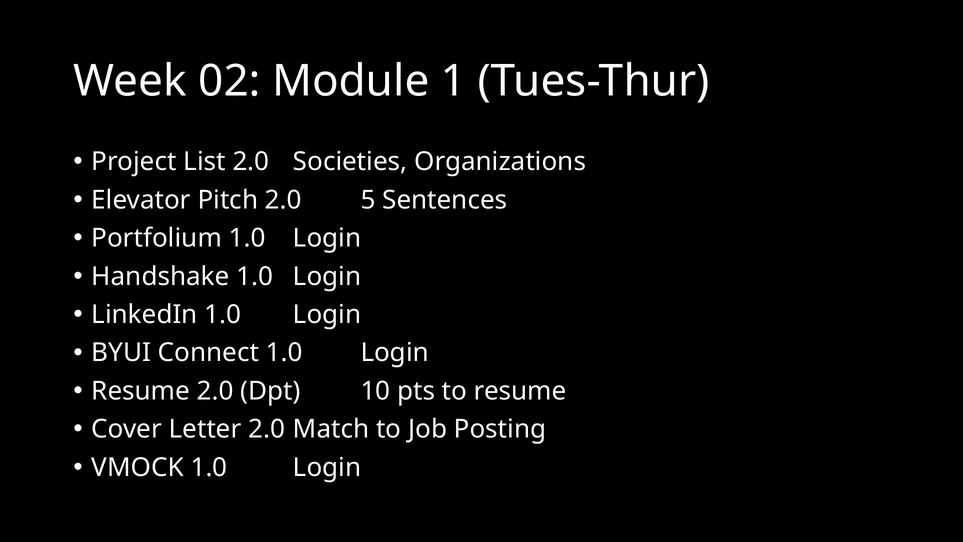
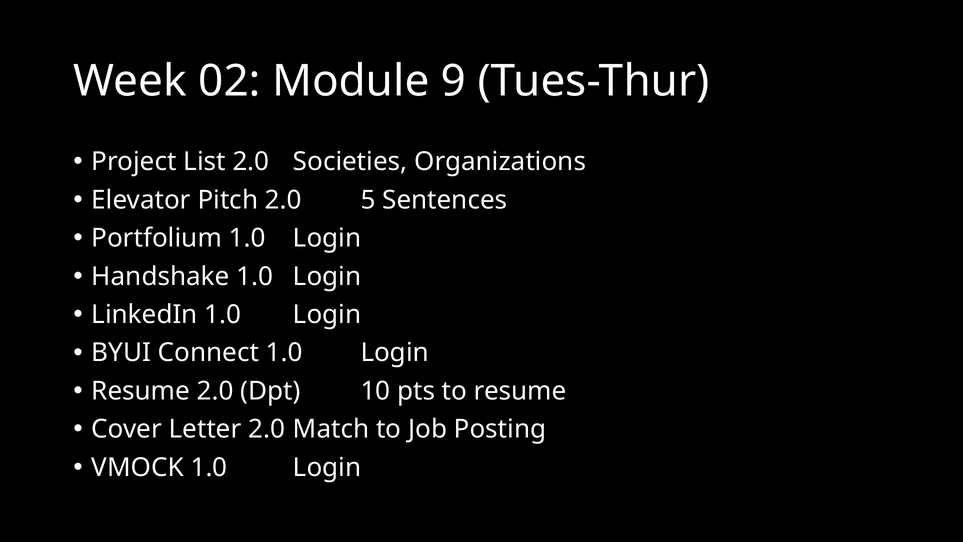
1: 1 -> 9
